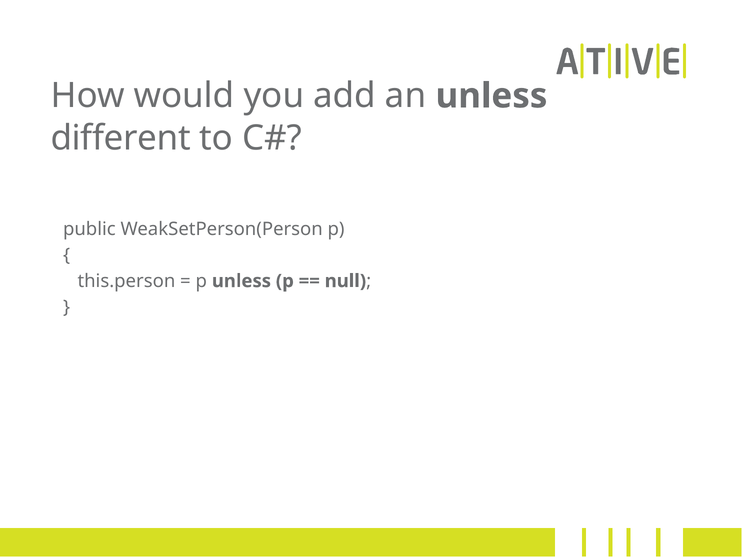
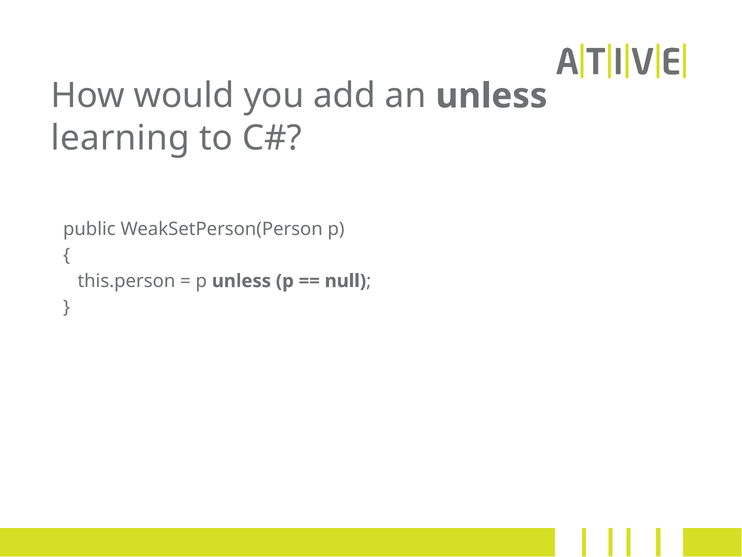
different: different -> learning
